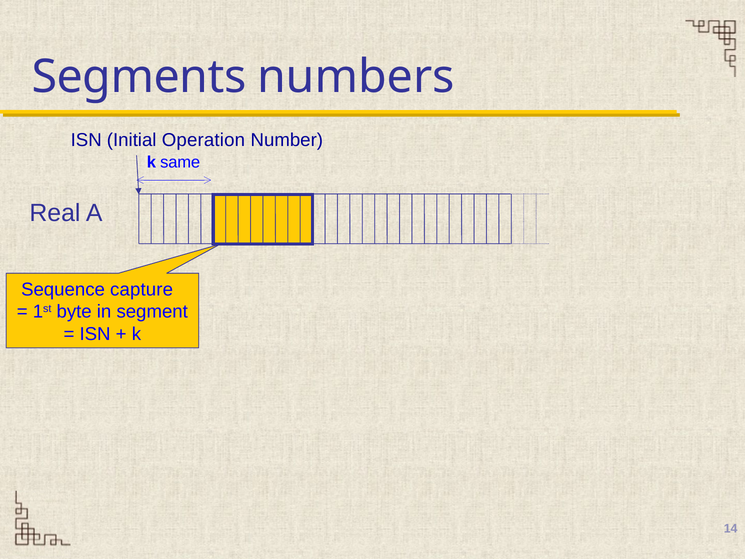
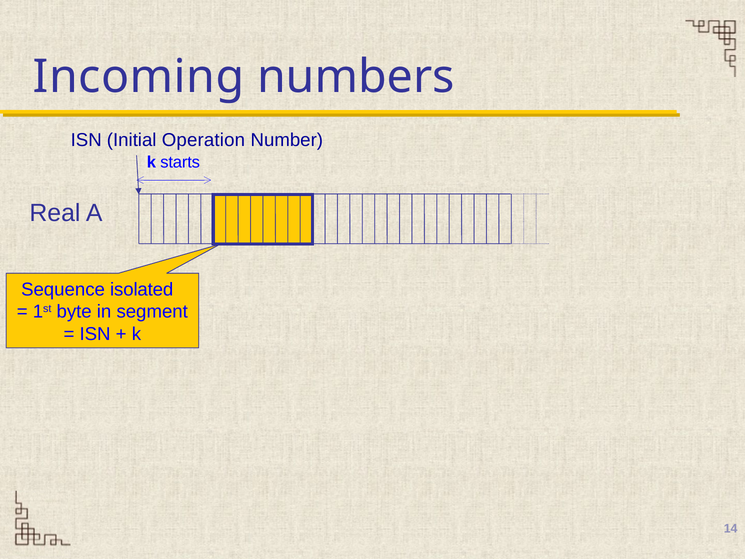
Segments: Segments -> Incoming
same: same -> starts
capture: capture -> isolated
